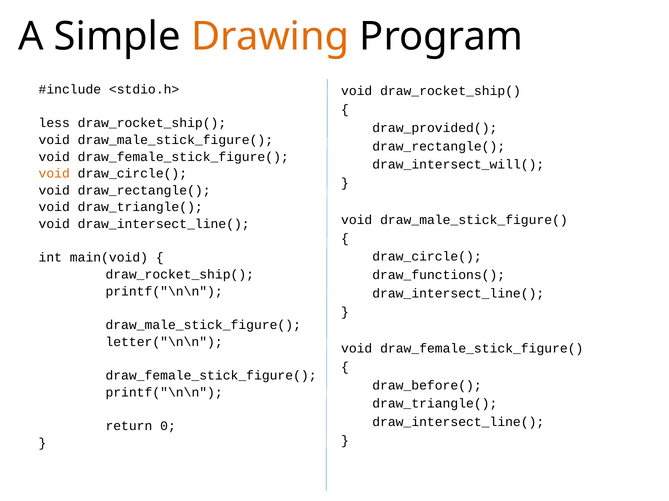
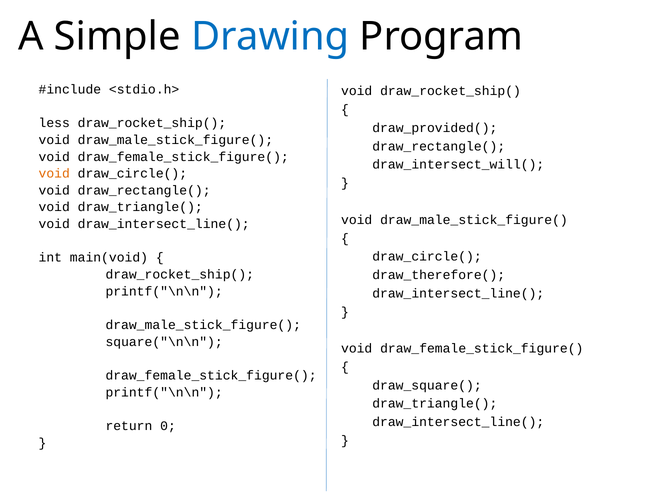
Drawing colour: orange -> blue
draw_functions(: draw_functions( -> draw_therefore(
letter("\n\n: letter("\n\n -> square("\n\n
draw_before(: draw_before( -> draw_square(
